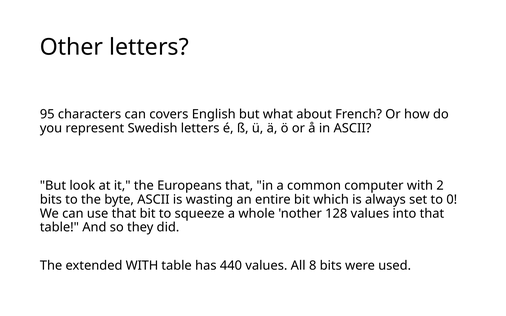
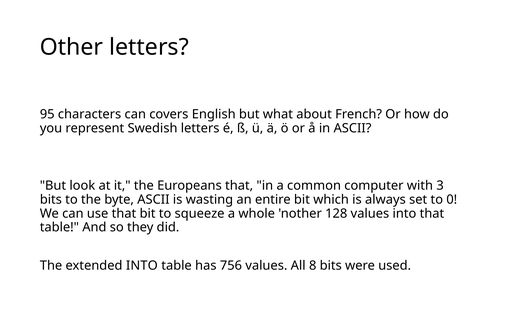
2: 2 -> 3
extended WITH: WITH -> INTO
440: 440 -> 756
